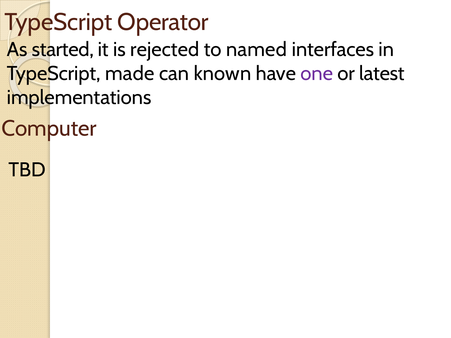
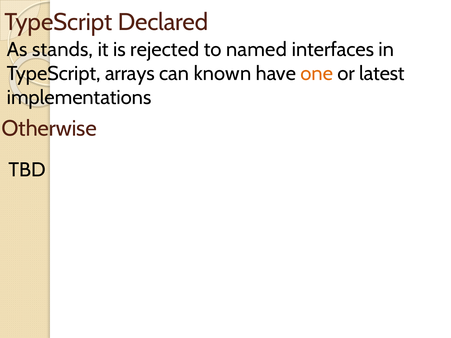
Operator: Operator -> Declared
started: started -> stands
made: made -> arrays
one colour: purple -> orange
Computer: Computer -> Otherwise
